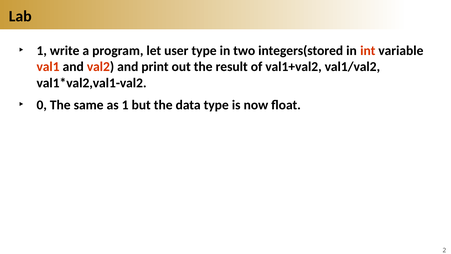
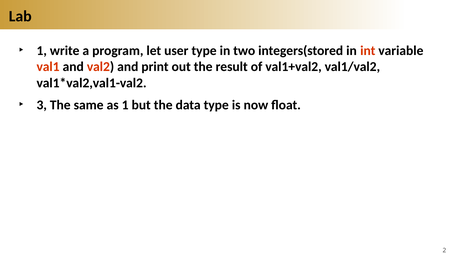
0 at (42, 105): 0 -> 3
